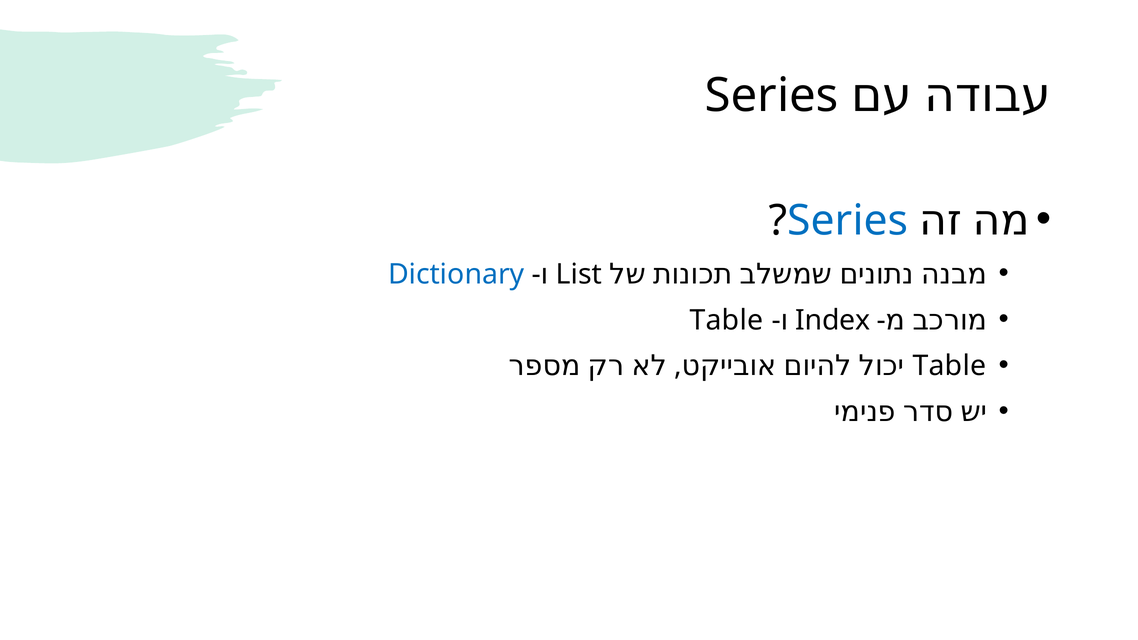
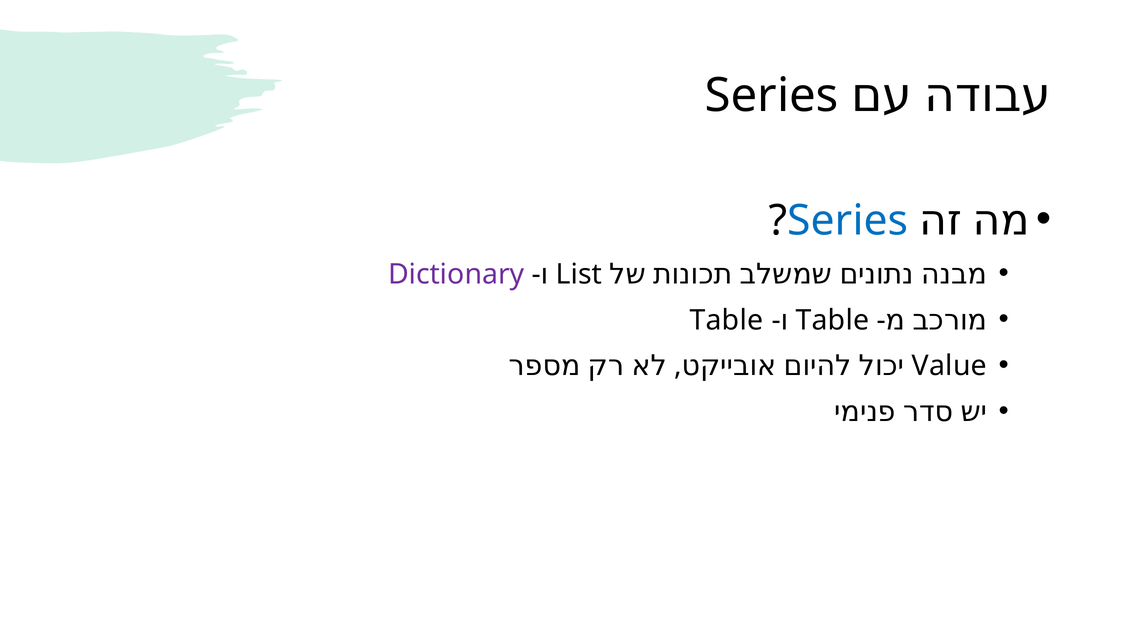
Dictionary colour: blue -> purple
Index at (833, 320): Index -> Table
Table at (949, 366): Table -> Value
